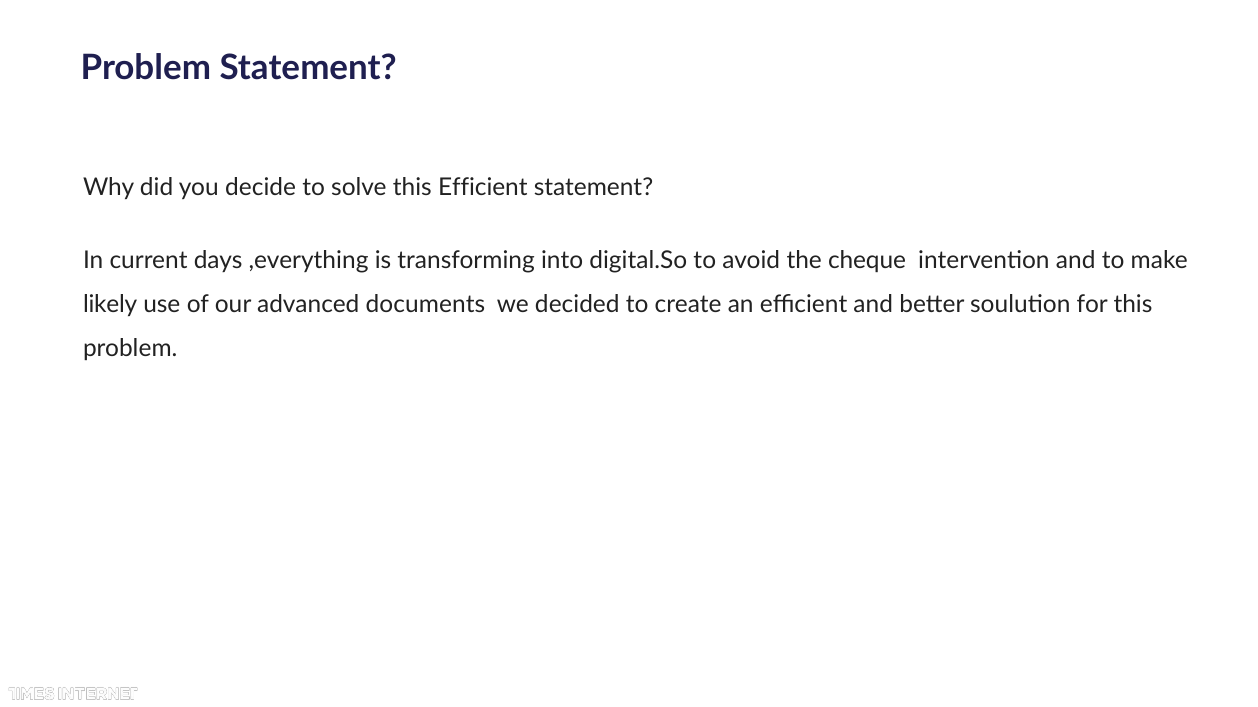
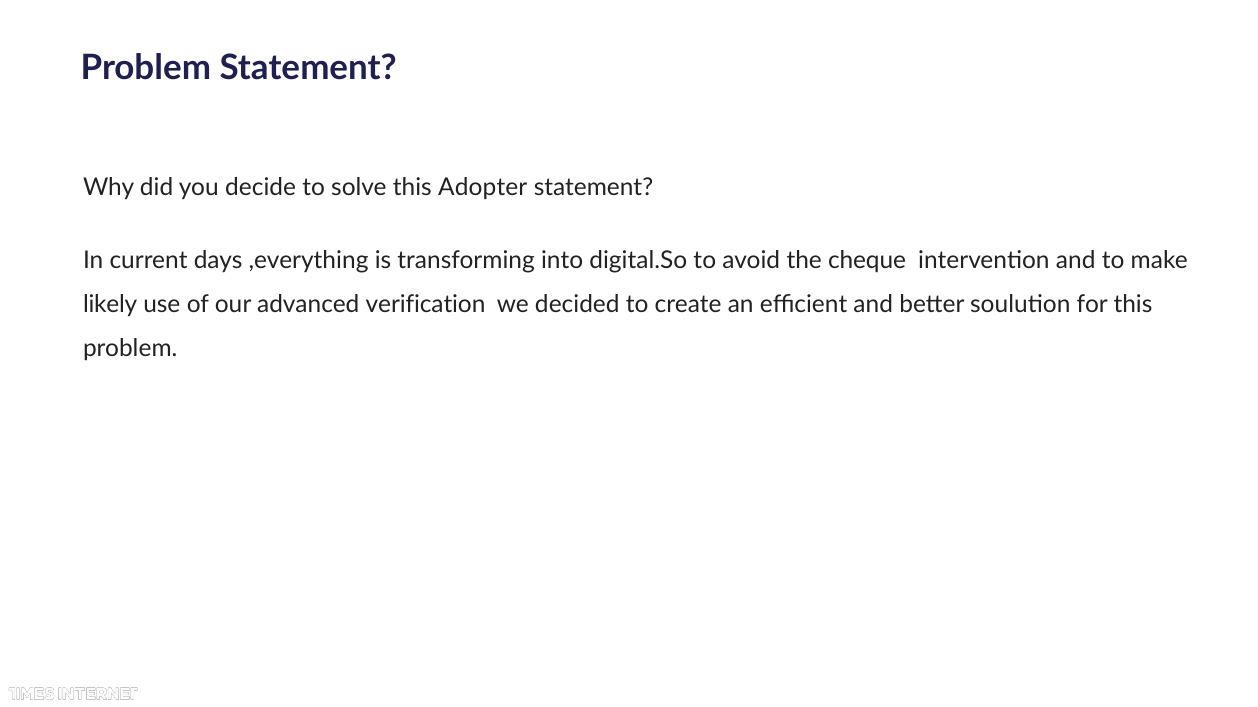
this Efficient: Efficient -> Adopter
documents: documents -> verification
